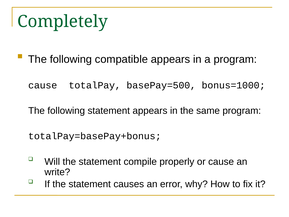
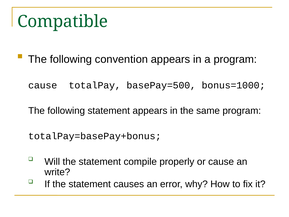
Completely: Completely -> Compatible
compatible: compatible -> convention
